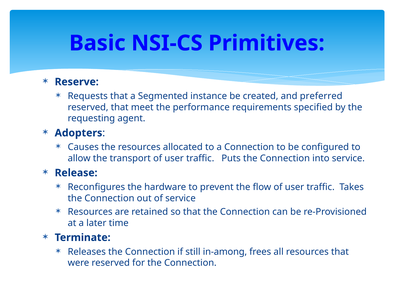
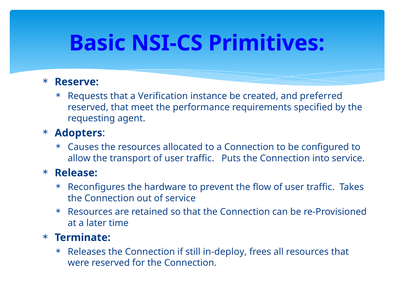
Segmented: Segmented -> Verification
in-among: in-among -> in-deploy
